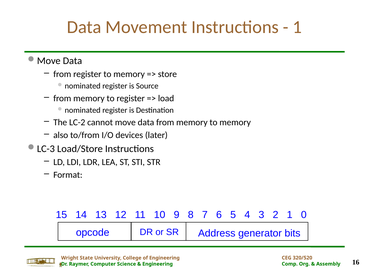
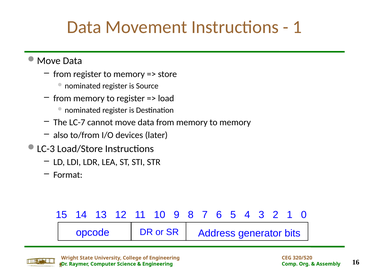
LC-2: LC-2 -> LC-7
